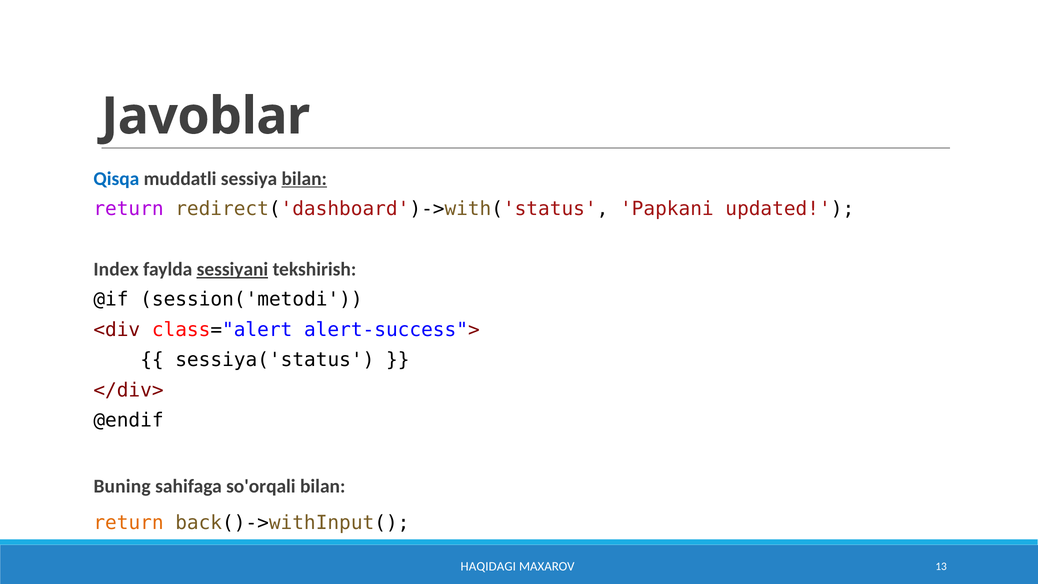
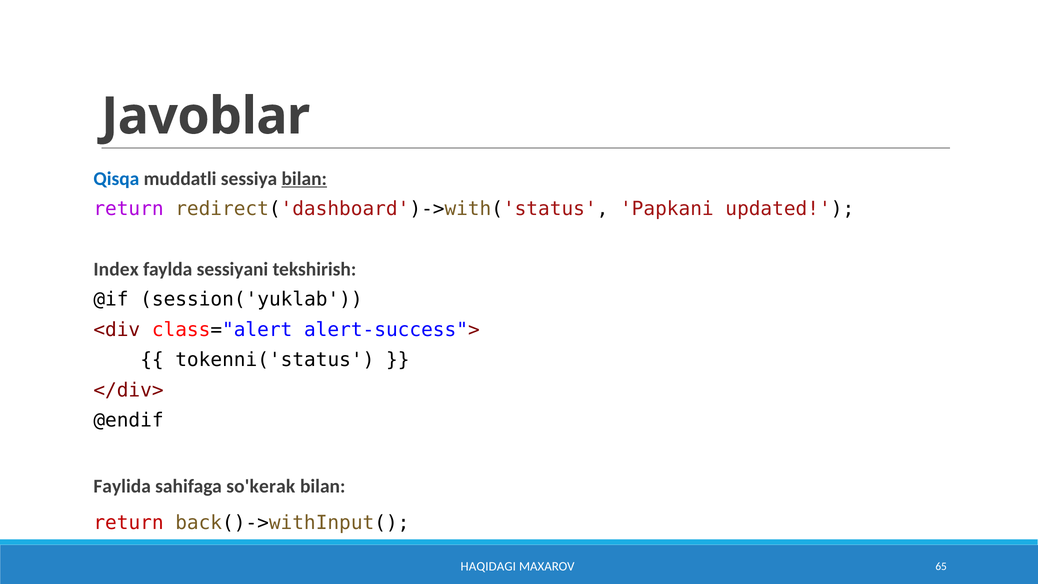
sessiyani underline: present -> none
session('metodi: session('metodi -> session('yuklab
sessiya('status: sessiya('status -> tokenni('status
Buning: Buning -> Faylida
so'orqali: so'orqali -> so'kerak
return at (129, 522) colour: orange -> red
13: 13 -> 65
